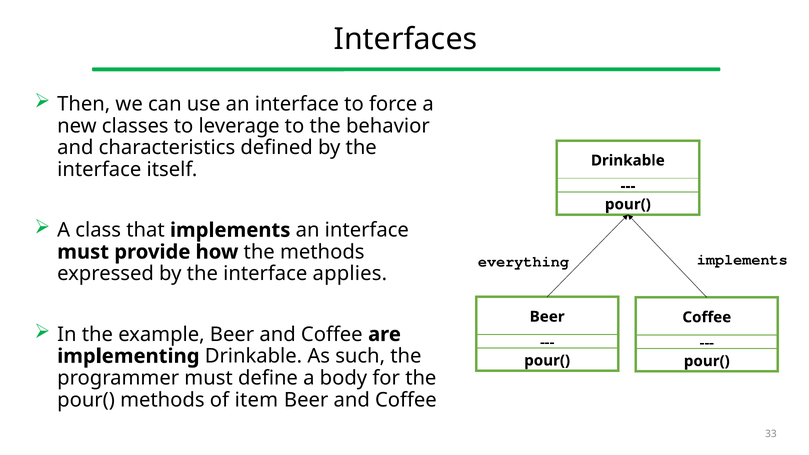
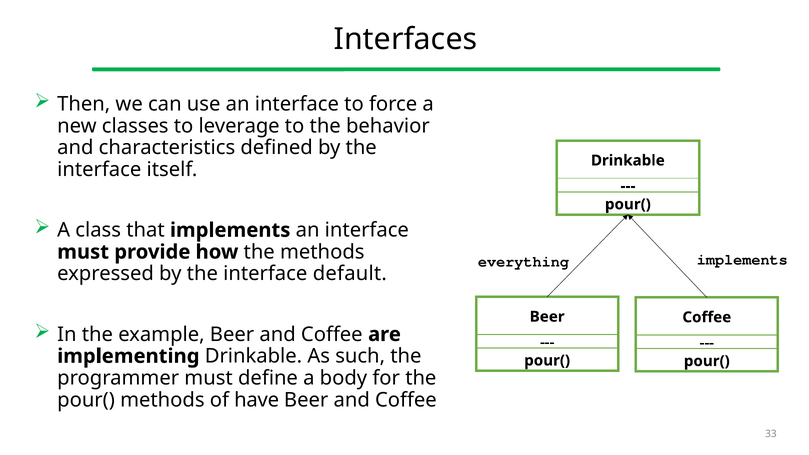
applies: applies -> default
item: item -> have
